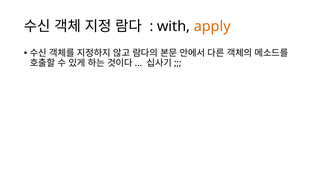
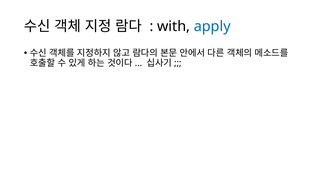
apply colour: orange -> blue
